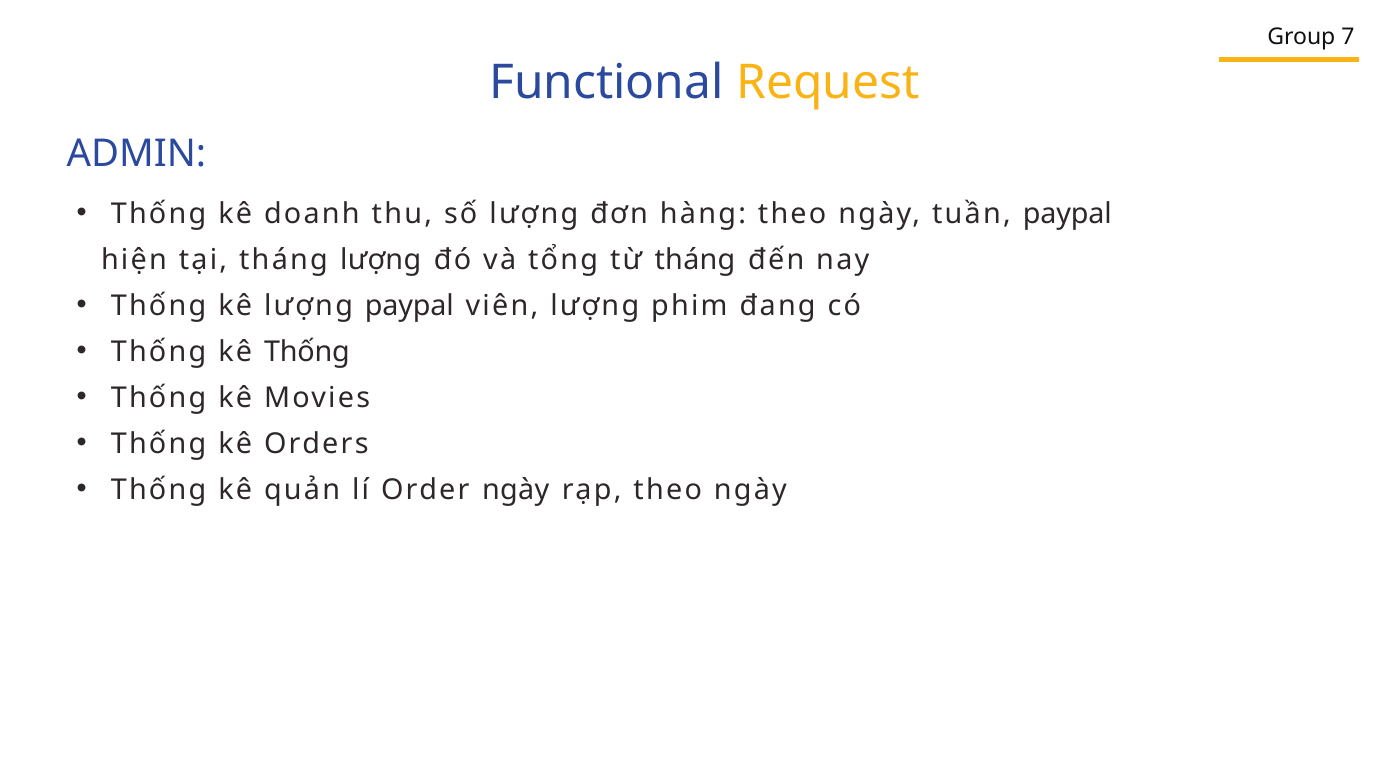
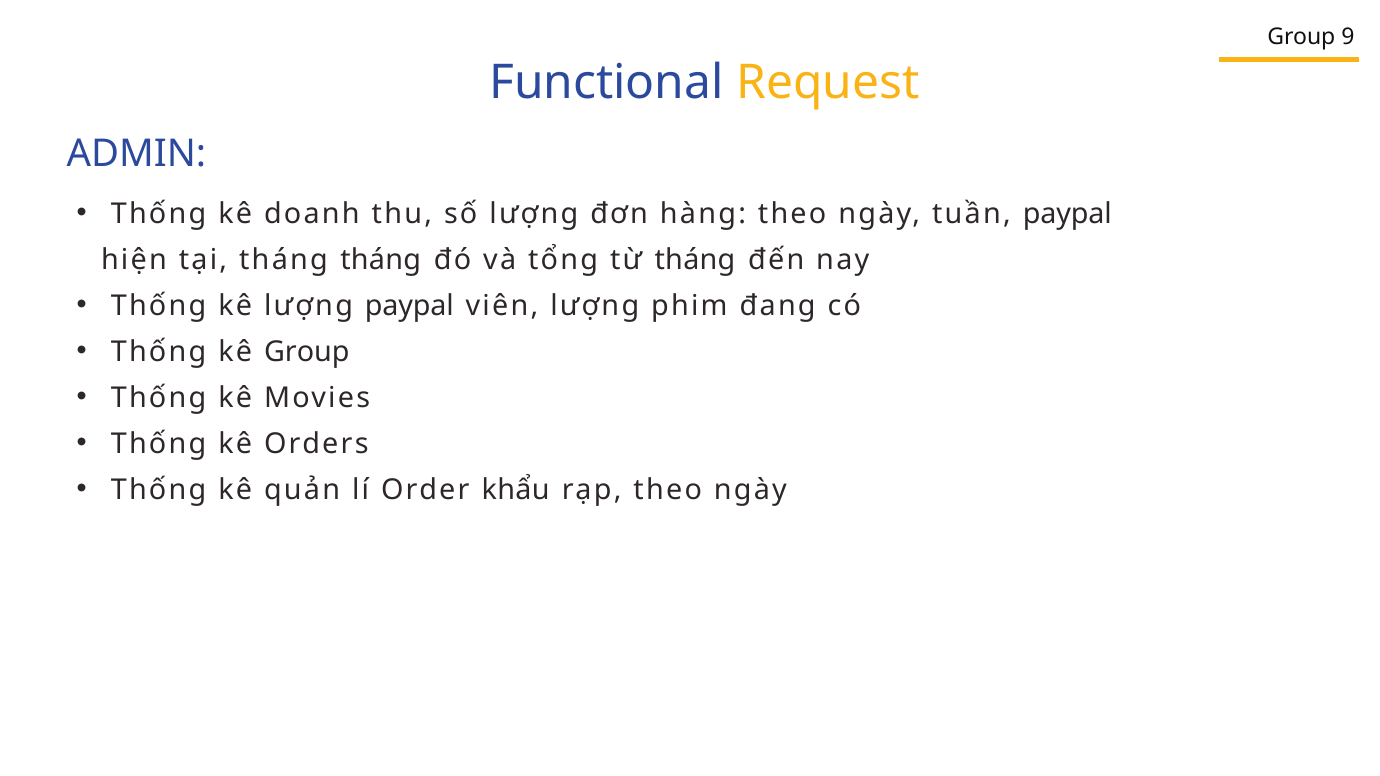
7: 7 -> 9
tháng lượng: lượng -> tháng
kê Thống: Thống -> Group
Order ngày: ngày -> khẩu
